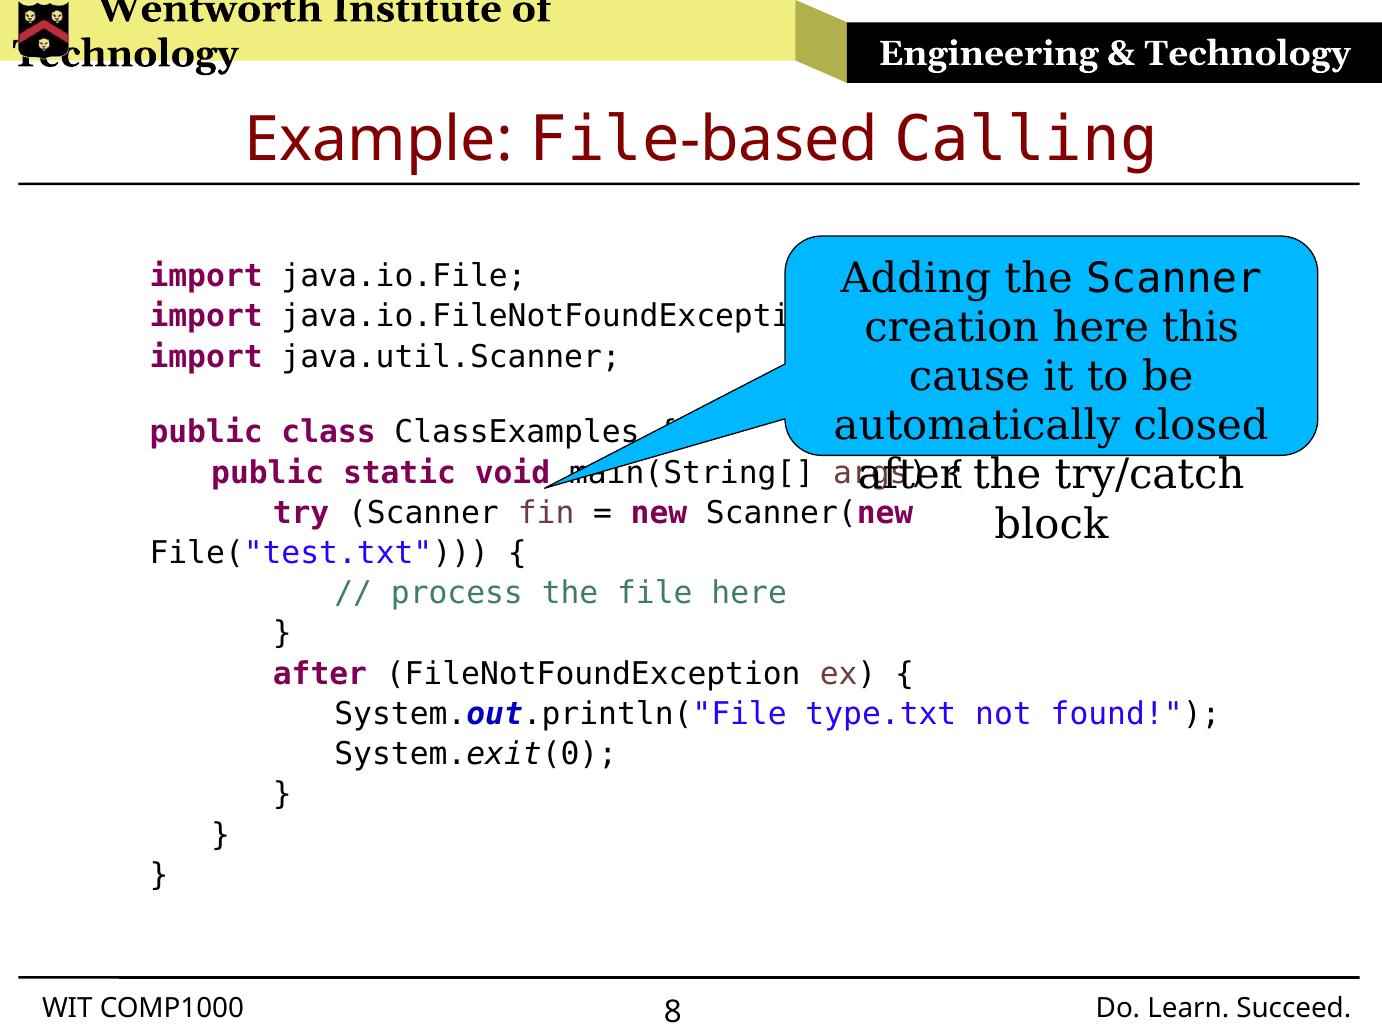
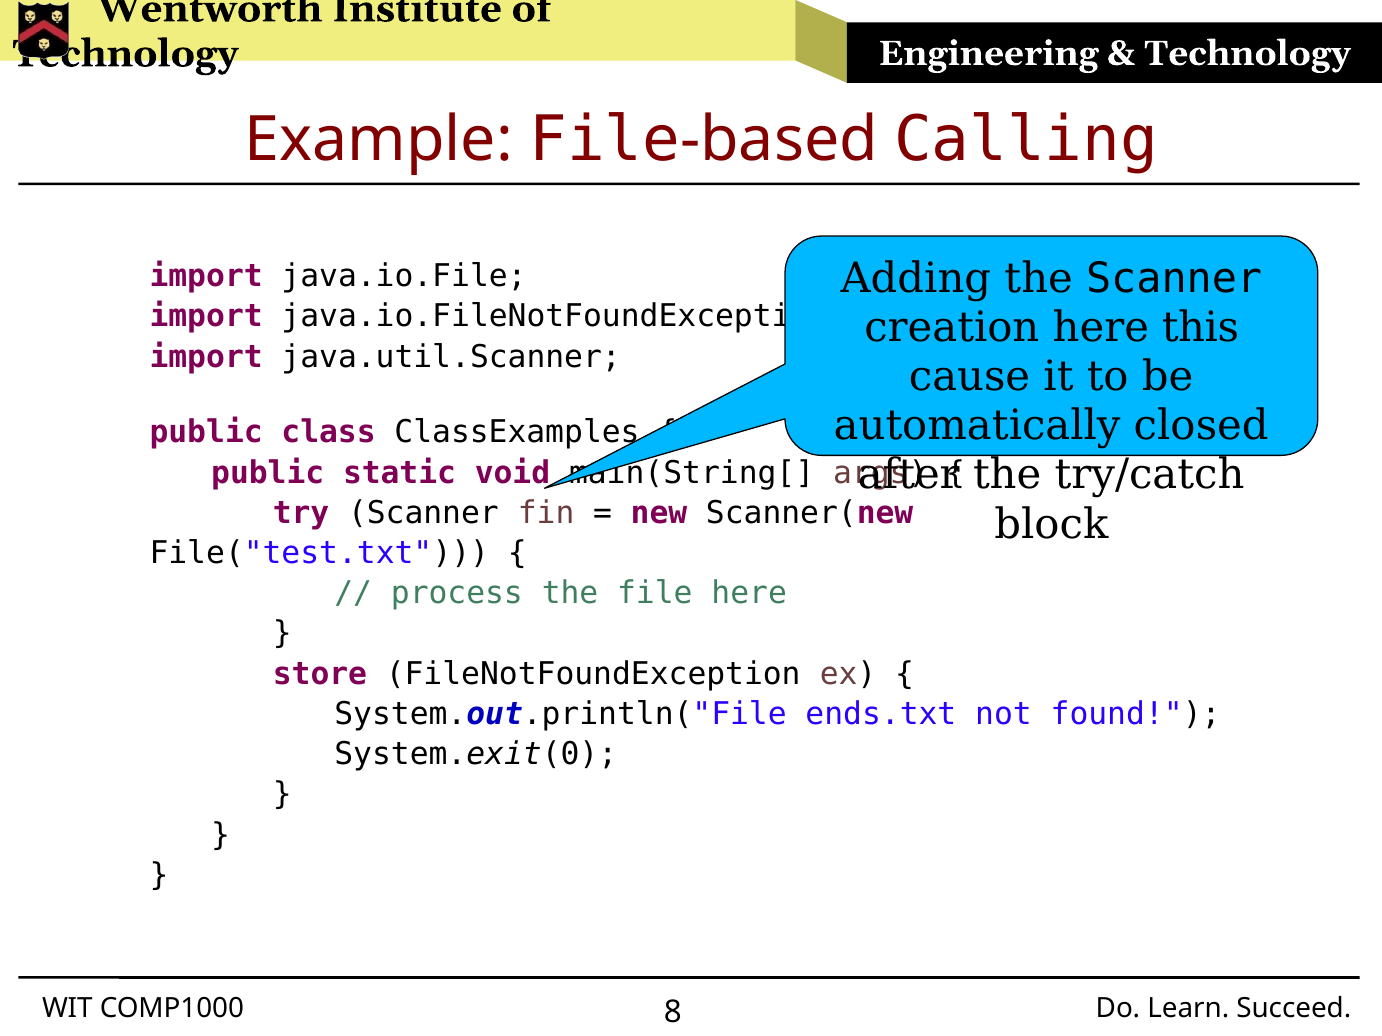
after at (320, 674): after -> store
type.txt: type.txt -> ends.txt
